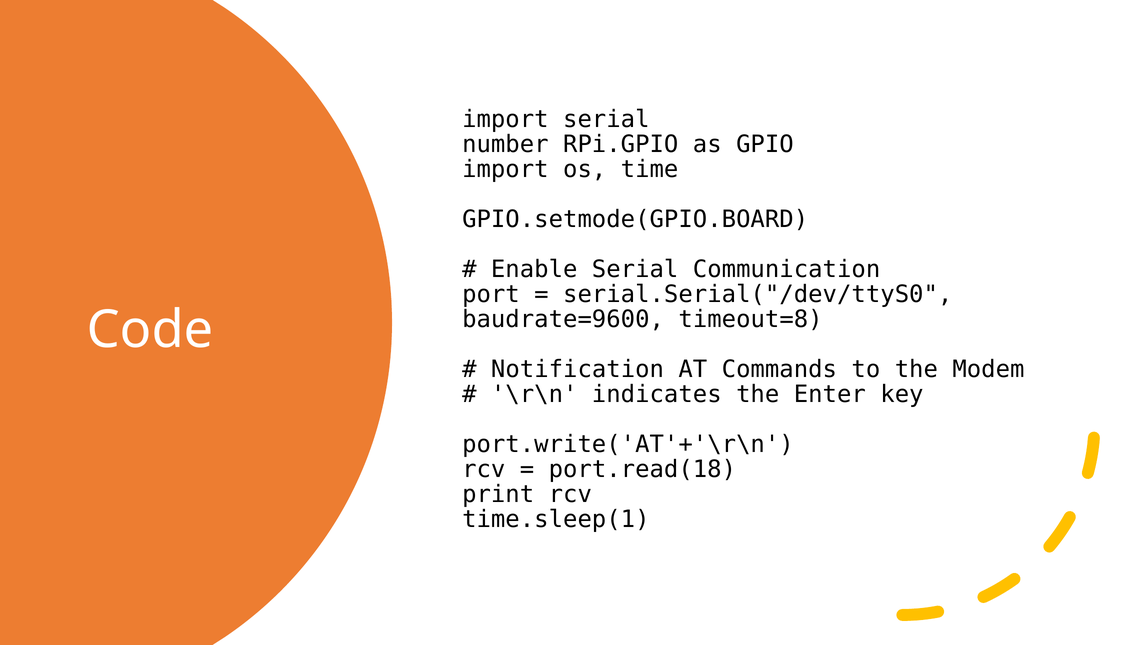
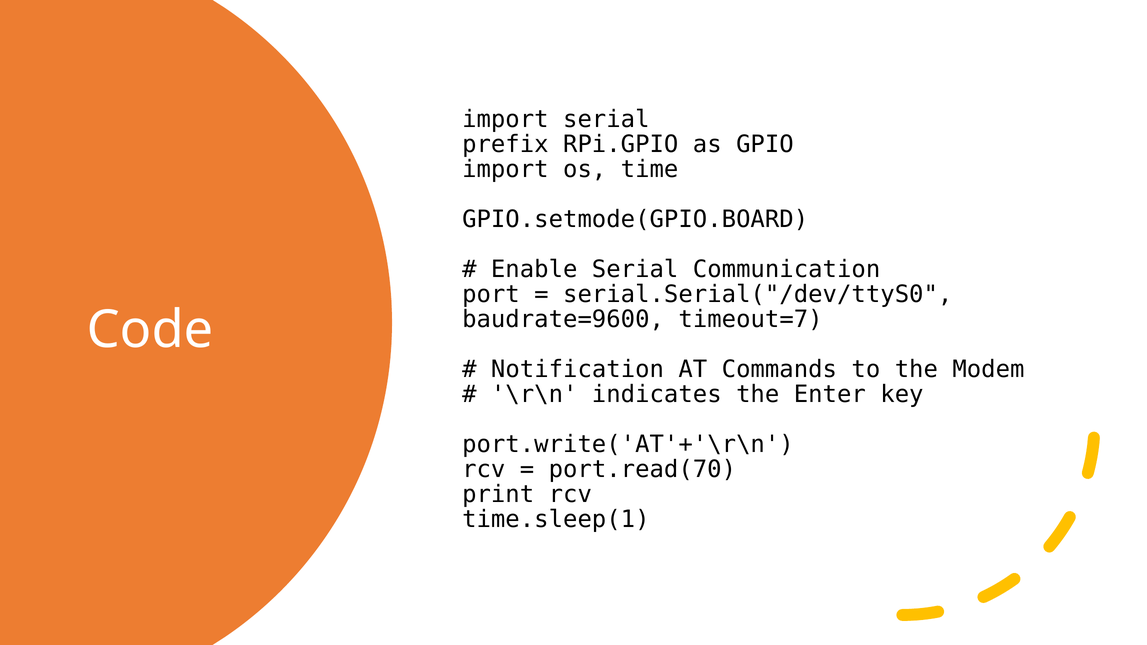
number: number -> prefix
timeout=8: timeout=8 -> timeout=7
port.read(18: port.read(18 -> port.read(70
